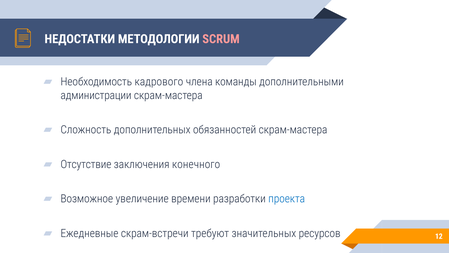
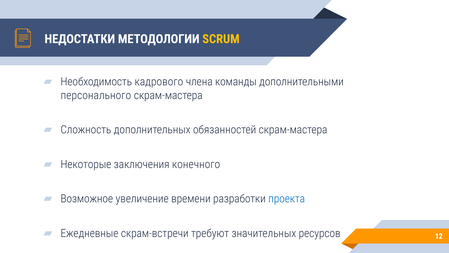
SCRUM colour: pink -> yellow
администрации: администрации -> персонального
Отсутствие: Отсутствие -> Некоторые
